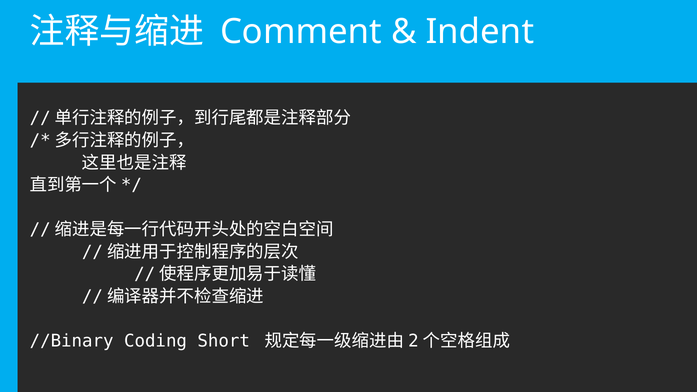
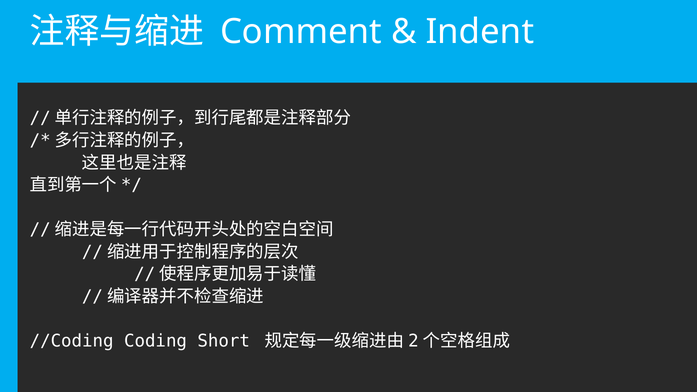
//Binary: //Binary -> //Coding
